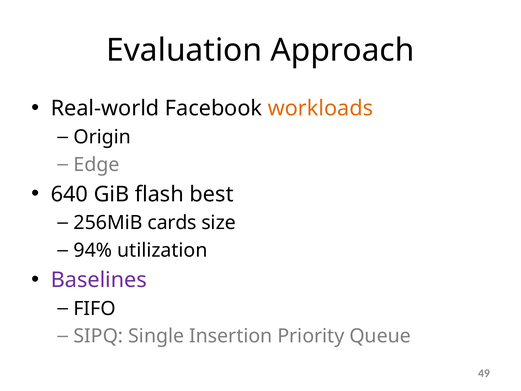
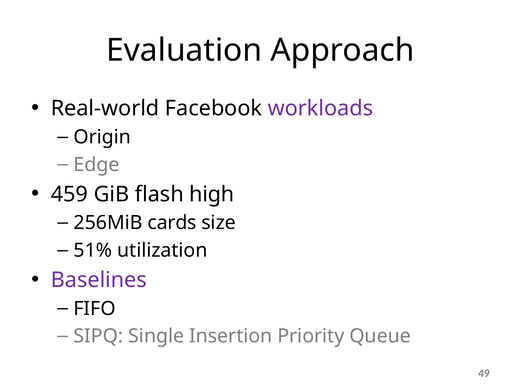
workloads colour: orange -> purple
640: 640 -> 459
best: best -> high
94%: 94% -> 51%
